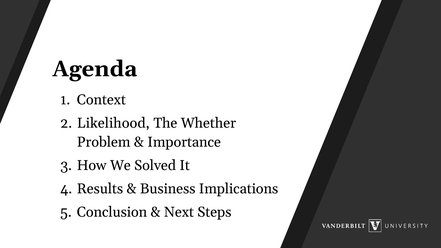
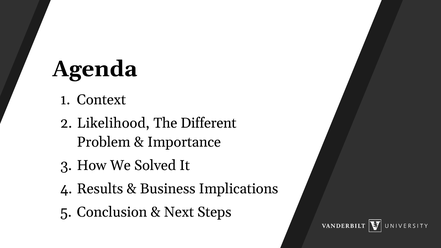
Whether: Whether -> Different
